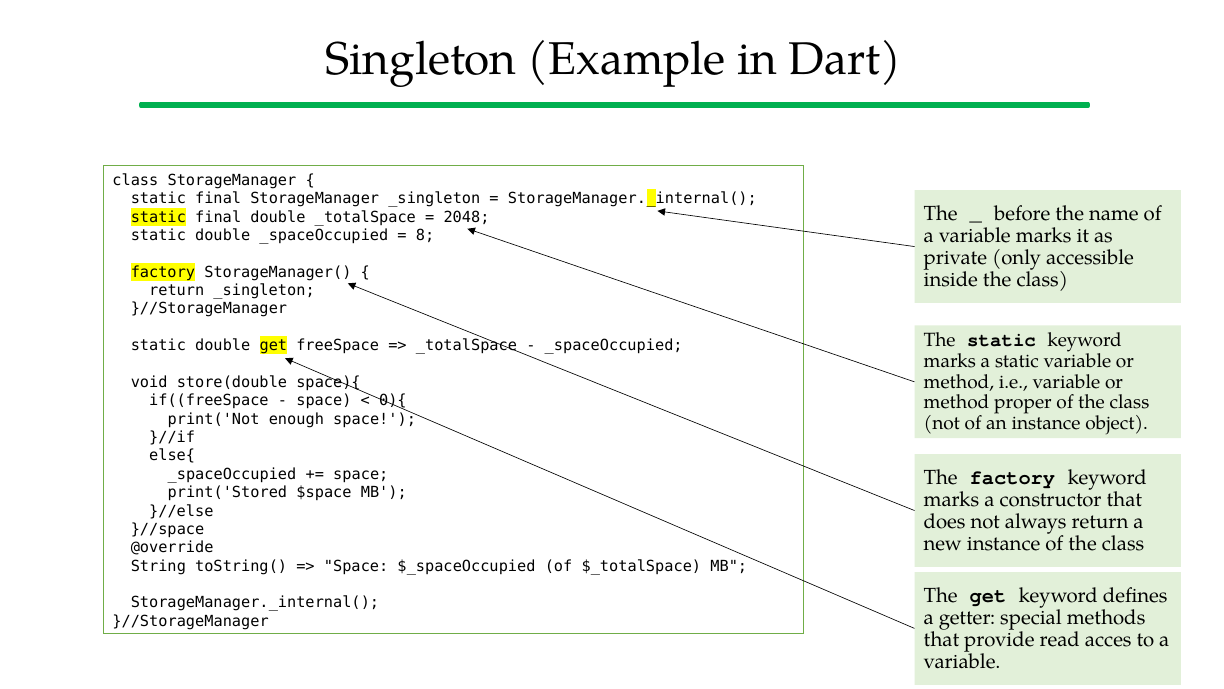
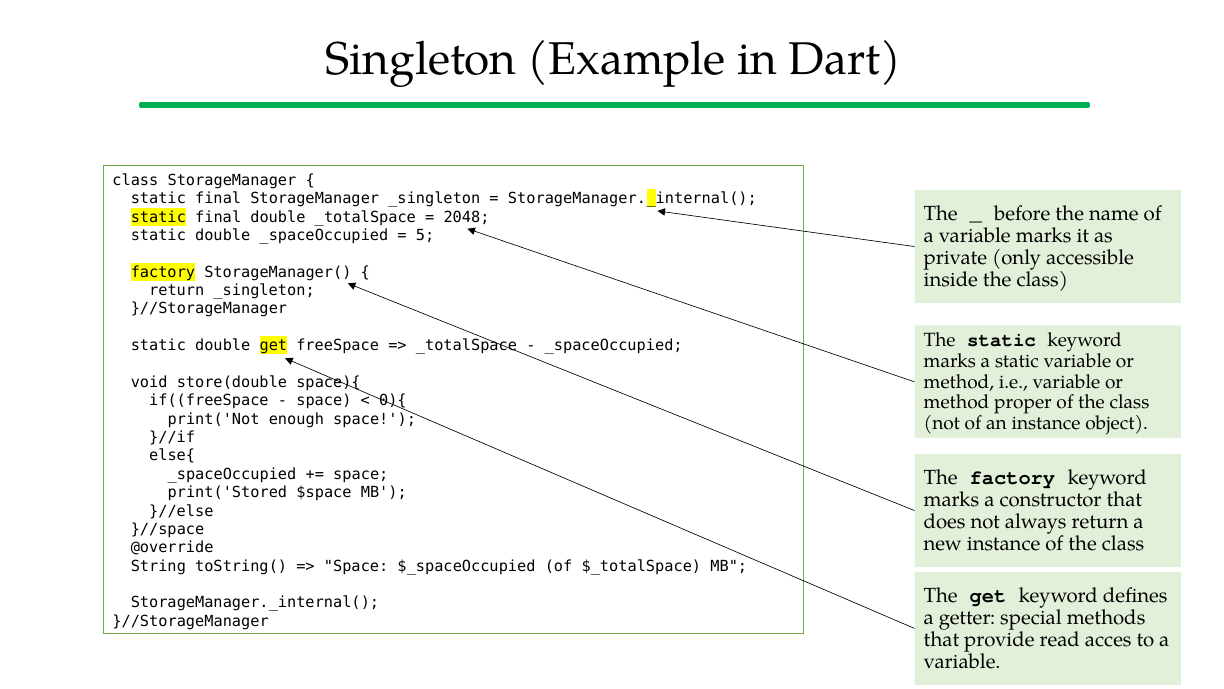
8: 8 -> 5
